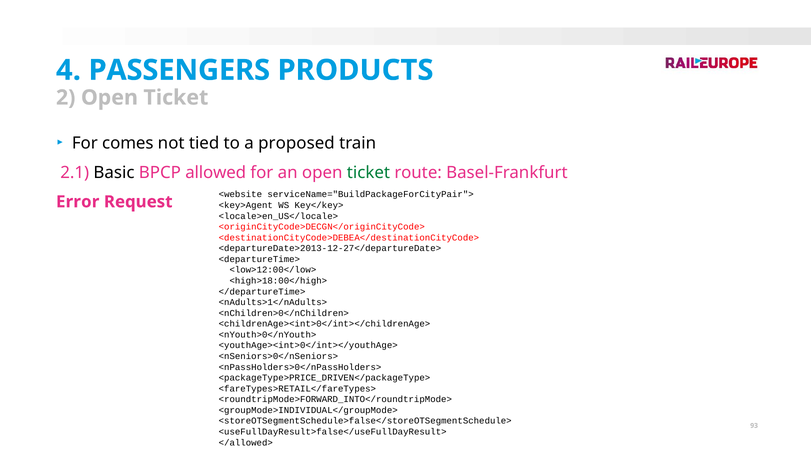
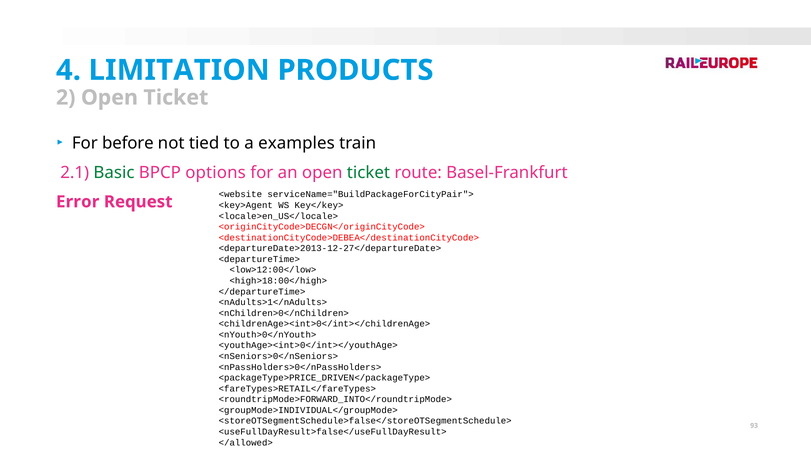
PASSENGERS: PASSENGERS -> LIMITATION
comes: comes -> before
proposed: proposed -> examples
Basic colour: black -> green
allowed: allowed -> options
